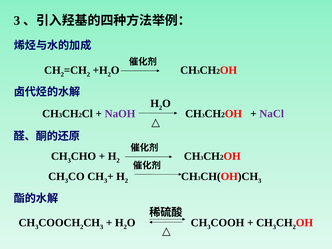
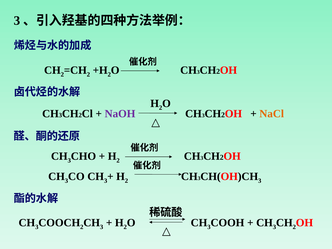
NaCl colour: purple -> orange
